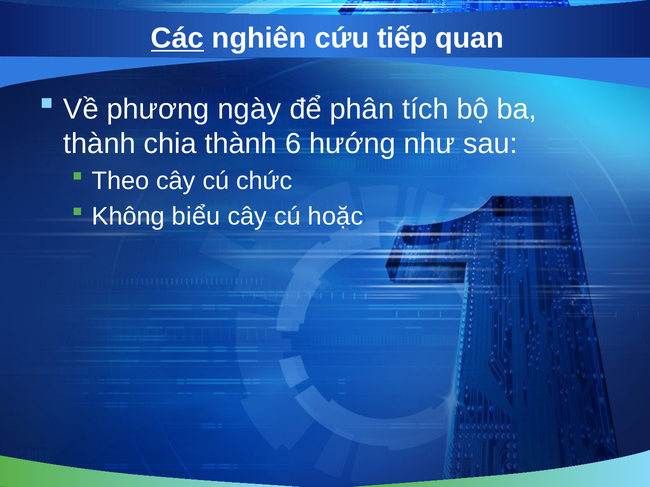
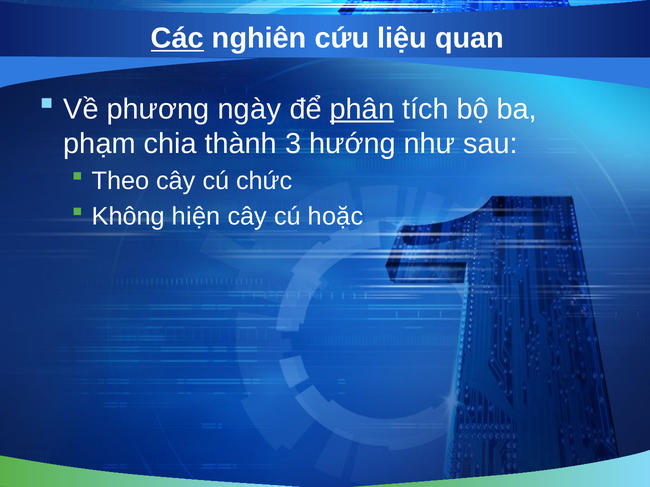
tiếp: tiếp -> liệu
phân underline: none -> present
thành at (100, 144): thành -> phạm
6: 6 -> 3
biểu: biểu -> hiện
